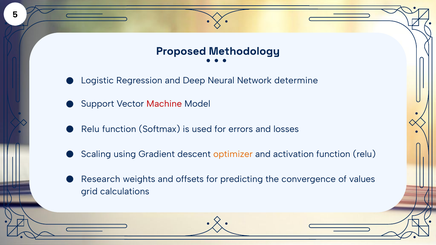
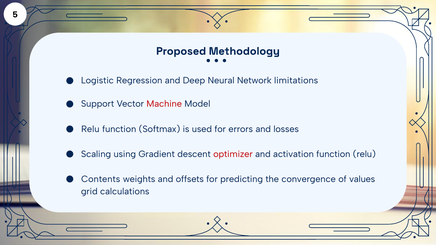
determine: determine -> limitations
optimizer colour: orange -> red
Research: Research -> Contents
